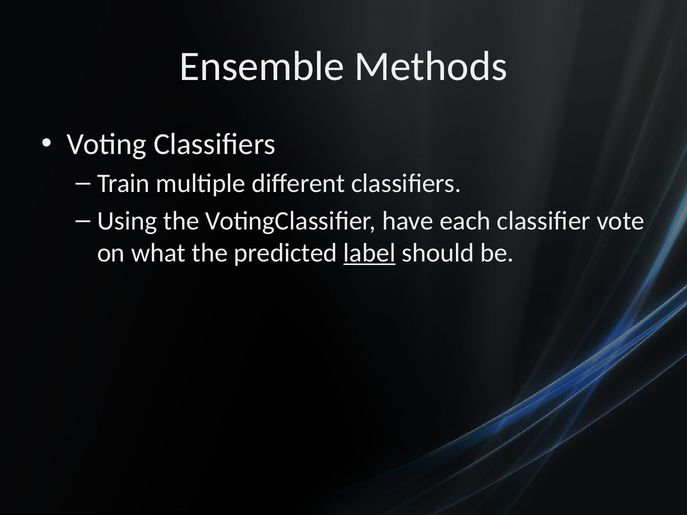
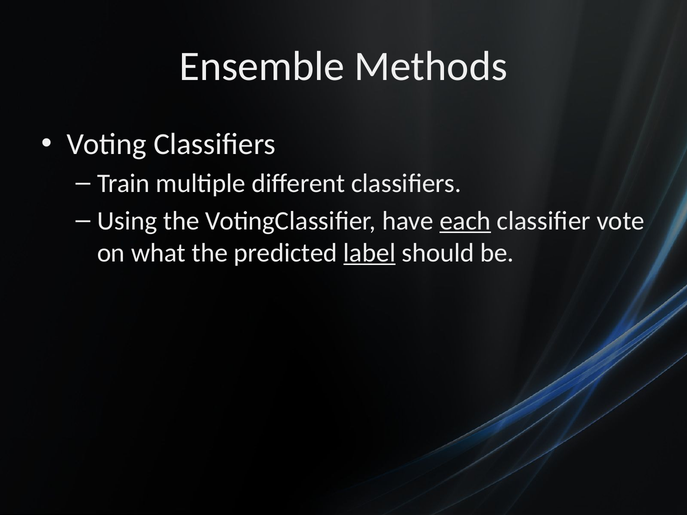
each underline: none -> present
